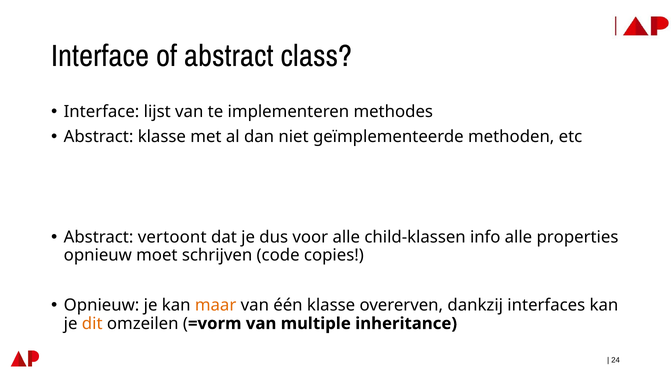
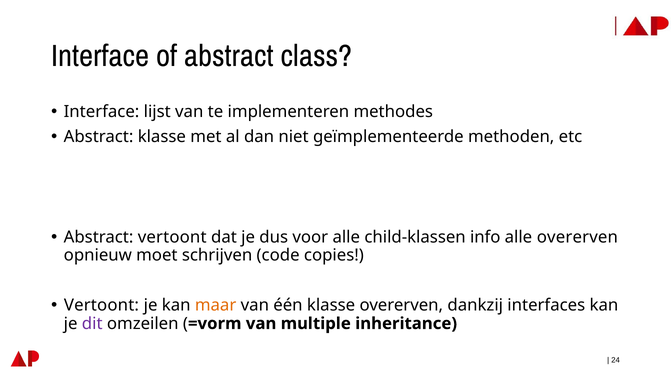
alle properties: properties -> overerven
Opnieuw at (102, 306): Opnieuw -> Vertoont
dit colour: orange -> purple
